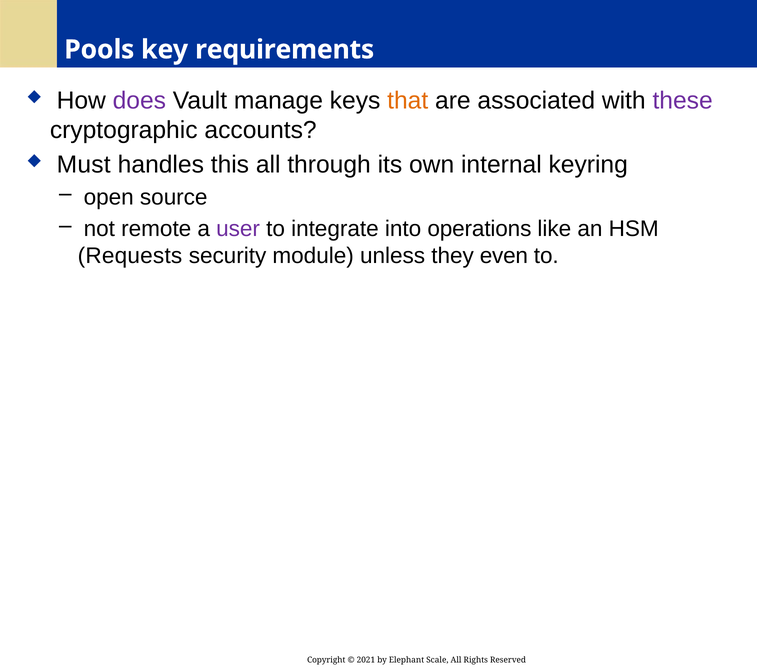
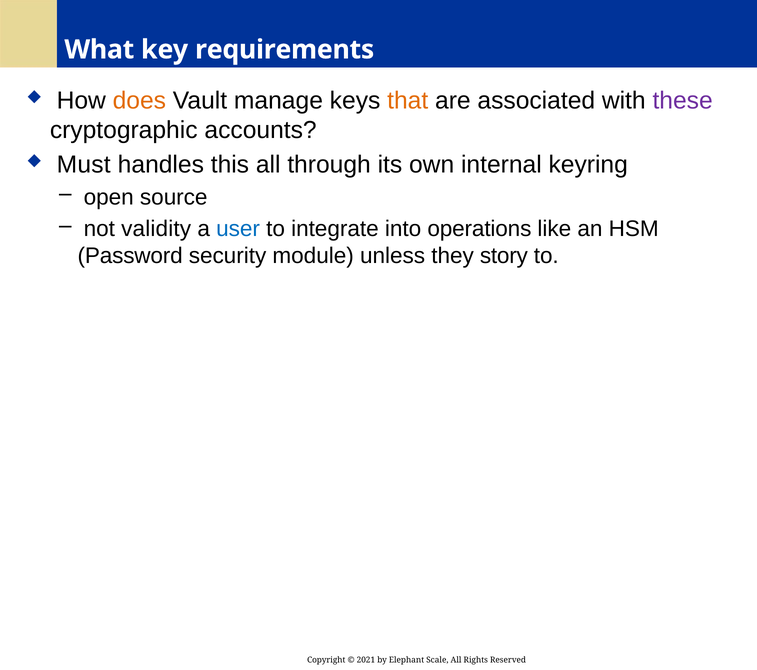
Pools: Pools -> What
does colour: purple -> orange
remote: remote -> validity
user colour: purple -> blue
Requests: Requests -> Password
even: even -> story
